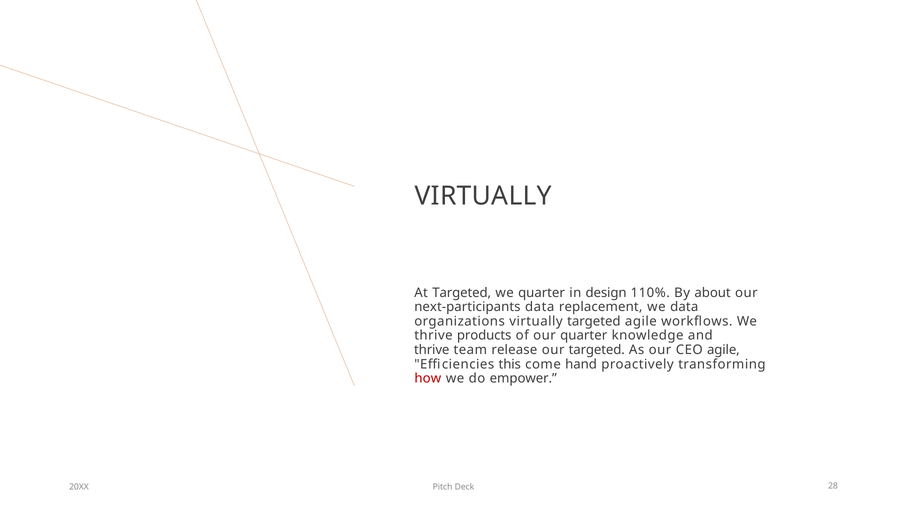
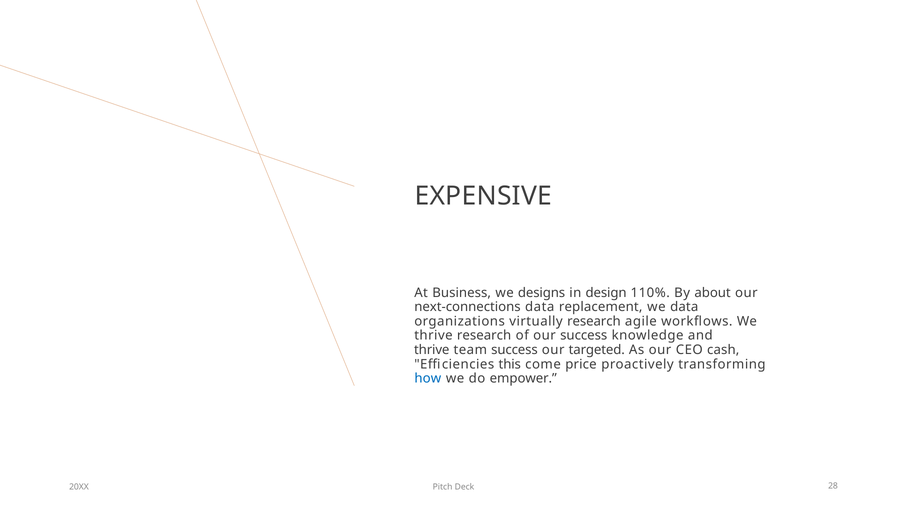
VIRTUALLY at (483, 196): VIRTUALLY -> EXPENSIVE
At Targeted: Targeted -> Business
we quarter: quarter -> designs
next-participants: next-participants -> next-connections
virtually targeted: targeted -> research
thrive products: products -> research
our quarter: quarter -> success
team release: release -> success
CEO agile: agile -> cash
hand: hand -> price
how colour: red -> blue
